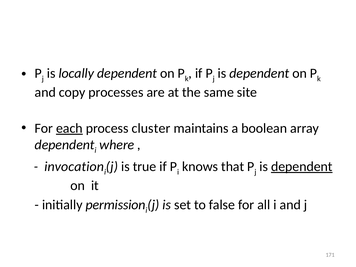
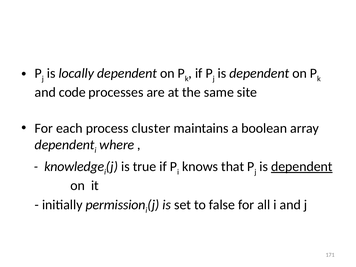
copy: copy -> code
each underline: present -> none
invocation: invocation -> knowledge
